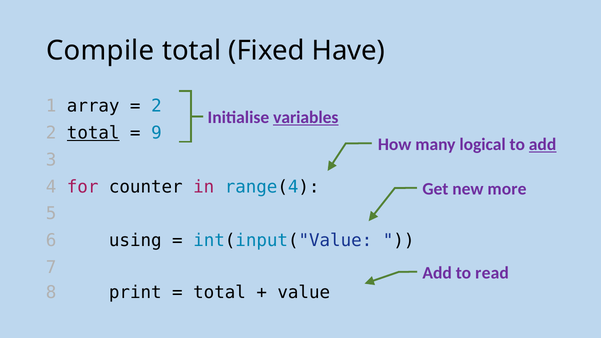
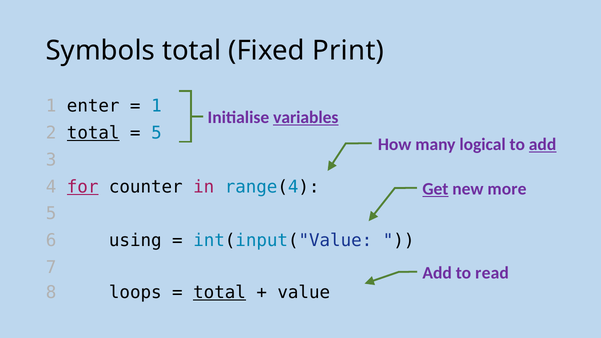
Compile: Compile -> Symbols
Have: Have -> Print
array: array -> enter
2 at (156, 106): 2 -> 1
9 at (156, 133): 9 -> 5
for underline: none -> present
Get underline: none -> present
print: print -> loops
total at (220, 292) underline: none -> present
